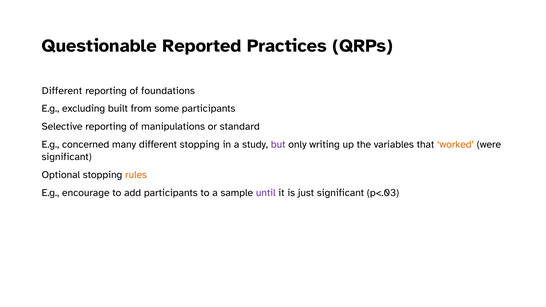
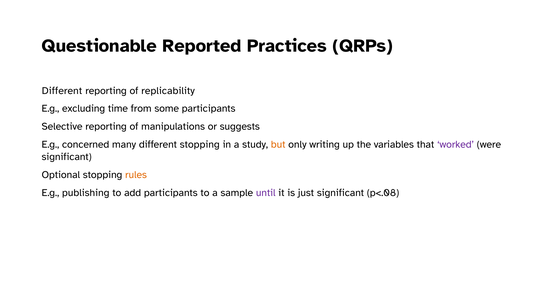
foundations: foundations -> replicability
built: built -> time
standard: standard -> suggests
but colour: purple -> orange
worked colour: orange -> purple
encourage: encourage -> publishing
p<.03: p<.03 -> p<.08
